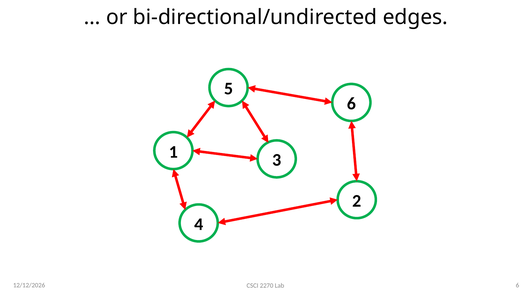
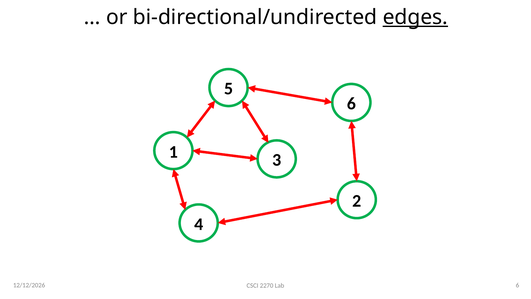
edges underline: none -> present
